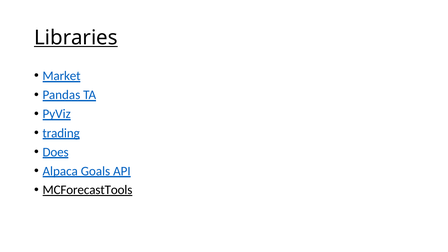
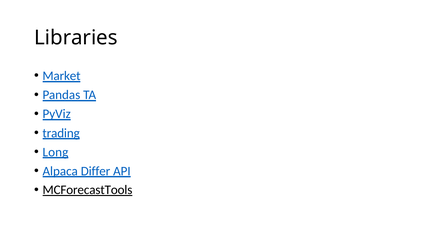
Libraries underline: present -> none
Does: Does -> Long
Goals: Goals -> Differ
